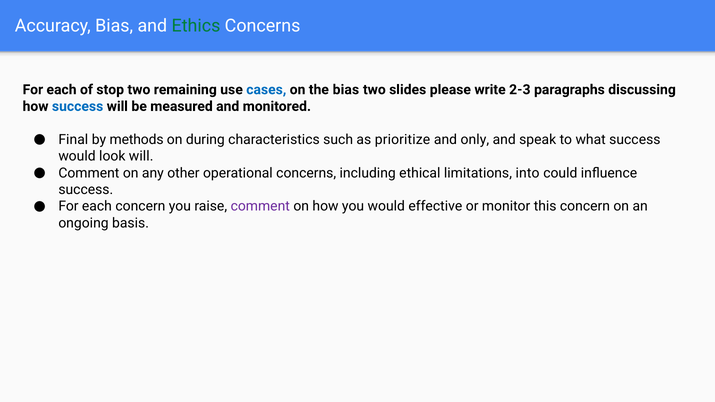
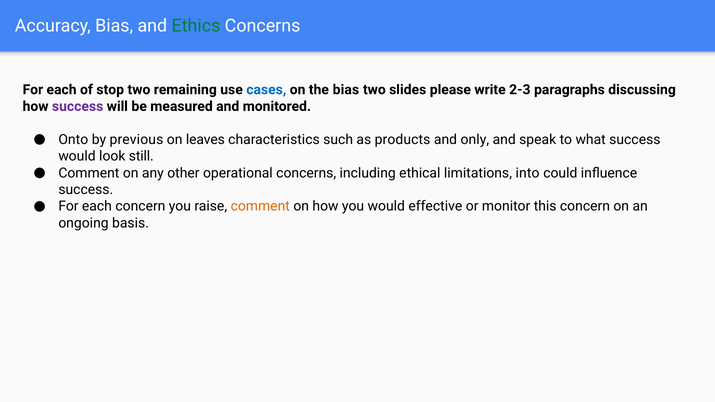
success at (78, 106) colour: blue -> purple
Final: Final -> Onto
methods: methods -> previous
during: during -> leaves
prioritize: prioritize -> products
look will: will -> still
comment at (260, 207) colour: purple -> orange
